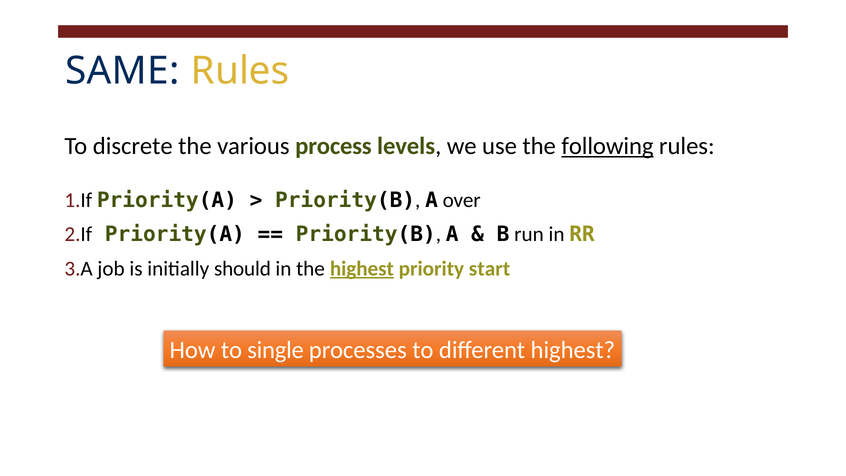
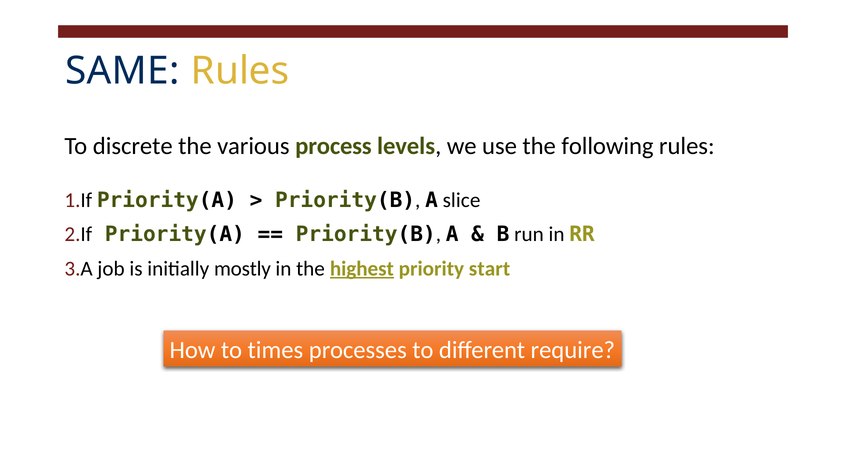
following underline: present -> none
over: over -> slice
should: should -> mostly
single: single -> times
different highest: highest -> require
